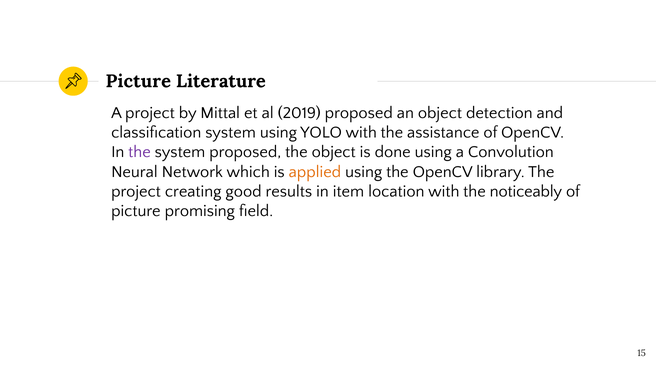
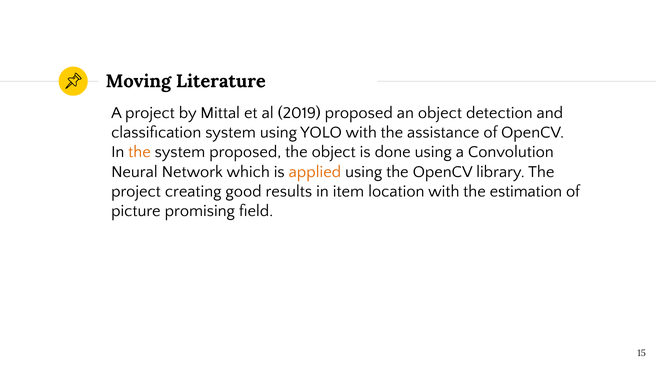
Picture at (138, 81): Picture -> Moving
the at (139, 152) colour: purple -> orange
noticeably: noticeably -> estimation
